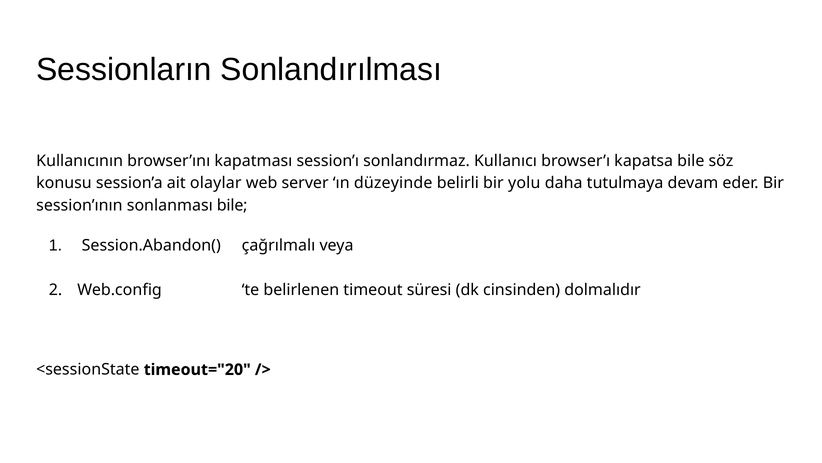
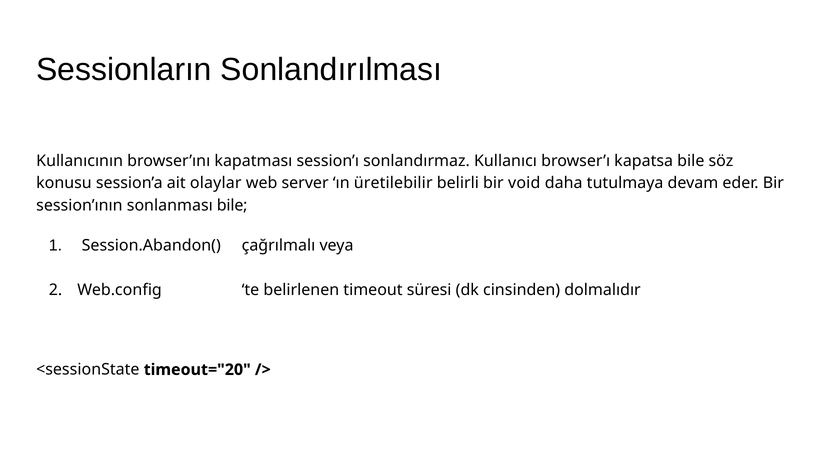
düzeyinde: düzeyinde -> üretilebilir
yolu: yolu -> void
